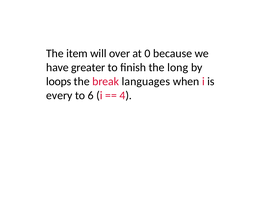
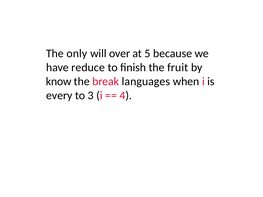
item: item -> only
0: 0 -> 5
greater: greater -> reduce
long: long -> fruit
loops: loops -> know
6: 6 -> 3
